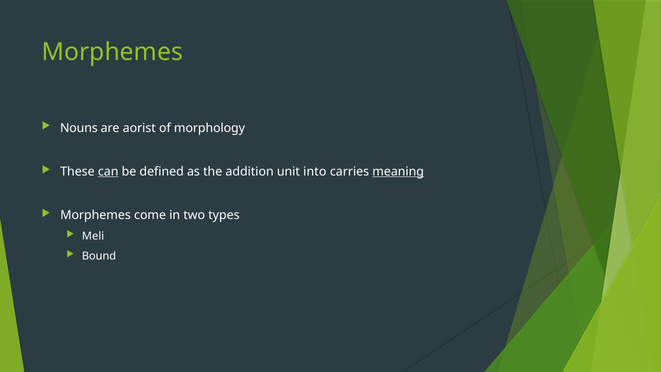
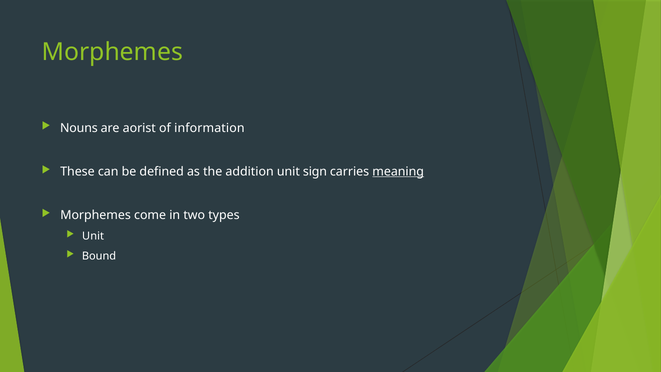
morphology: morphology -> information
can underline: present -> none
into: into -> sign
Meli at (93, 236): Meli -> Unit
